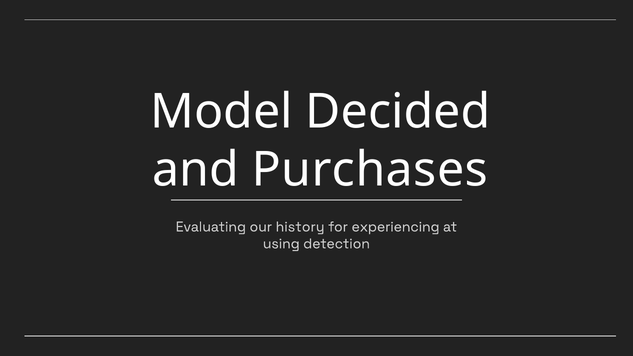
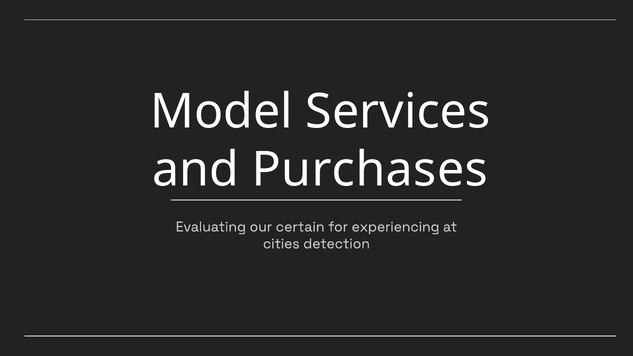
Decided: Decided -> Services
history: history -> certain
using: using -> cities
